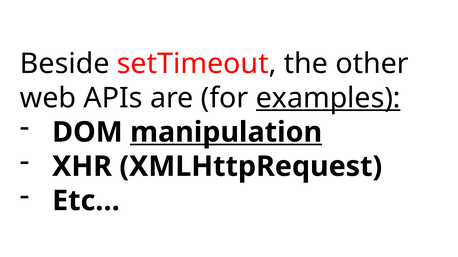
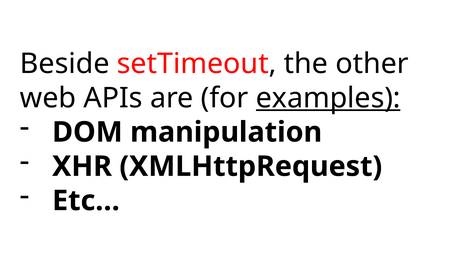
manipulation underline: present -> none
